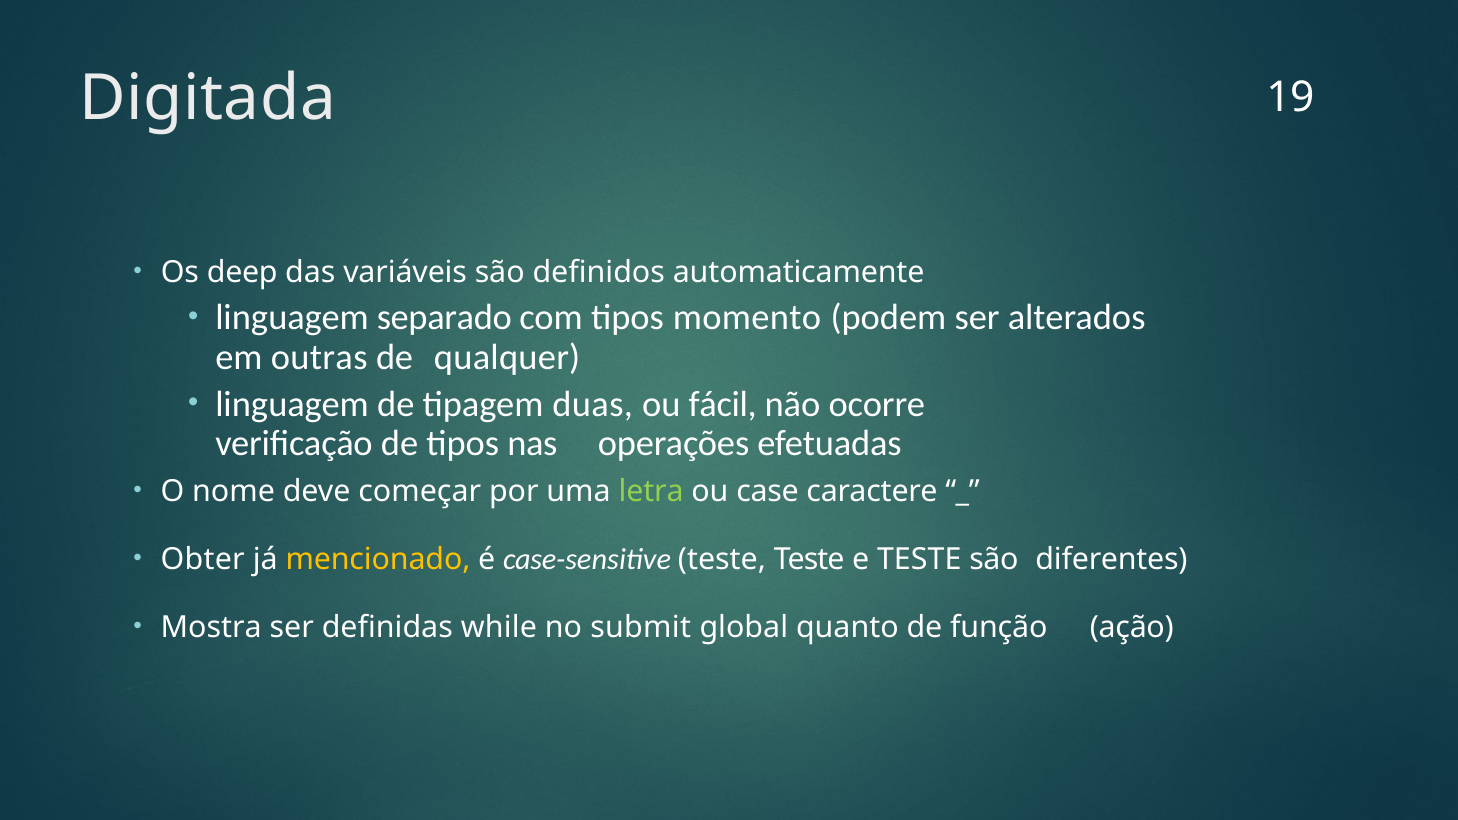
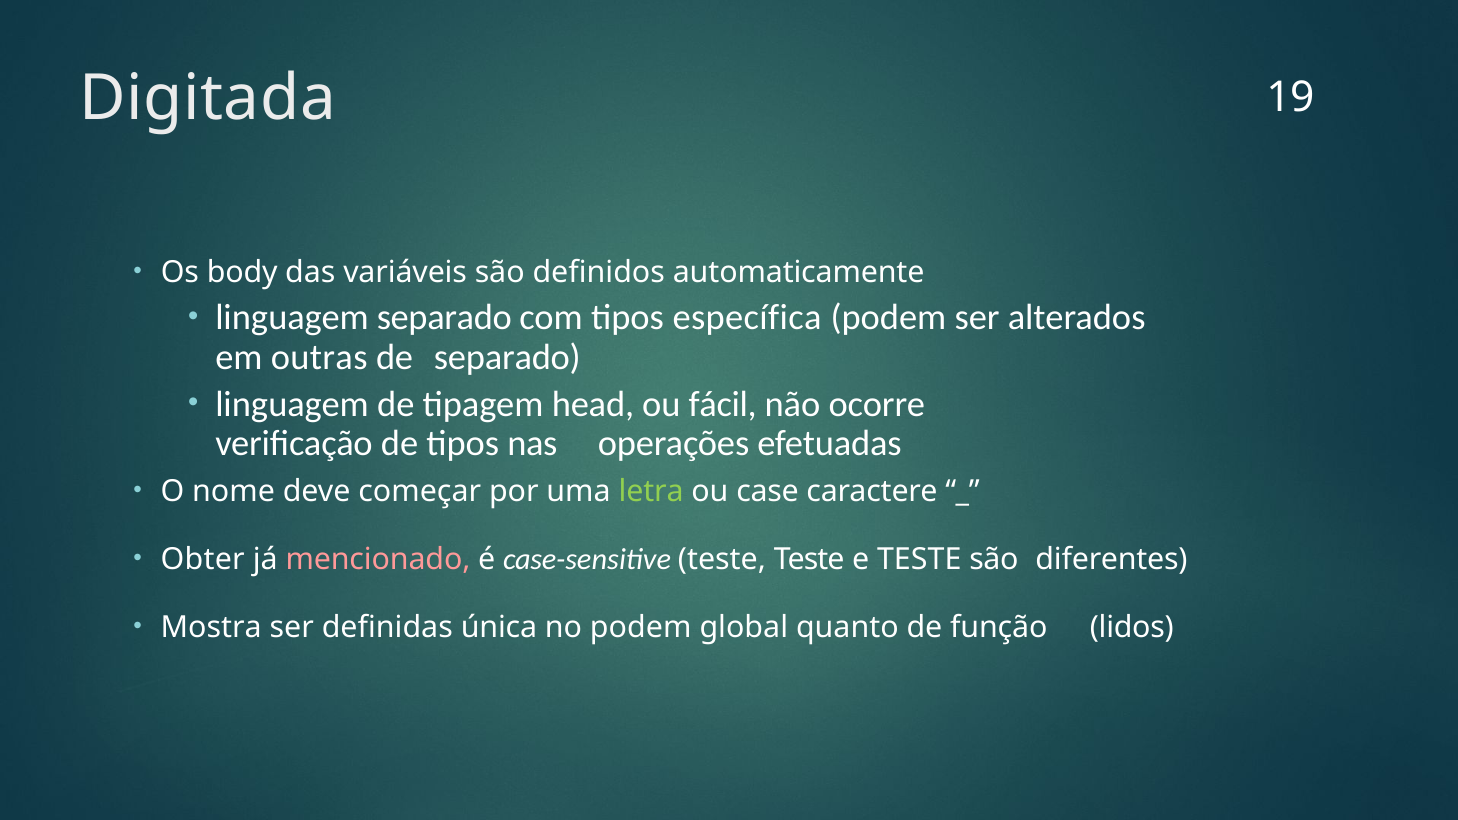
deep: deep -> body
momento: momento -> específica
de qualquer: qualquer -> separado
duas: duas -> head
mencionado colour: yellow -> pink
while: while -> única
no submit: submit -> podem
ação: ação -> lidos
